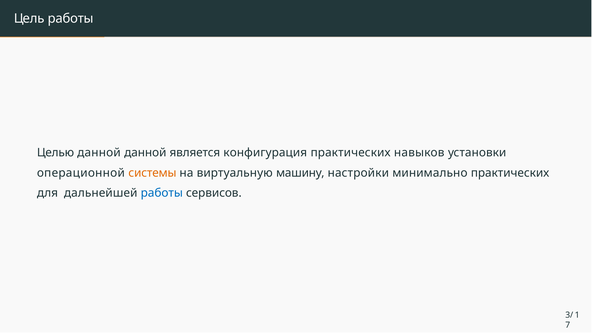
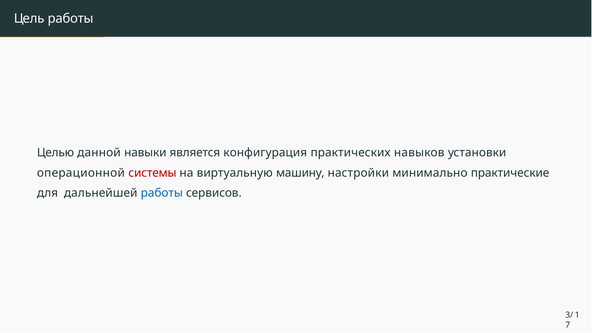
данной данной: данной -> навыки
системы colour: orange -> red
минимально практических: практических -> практические
